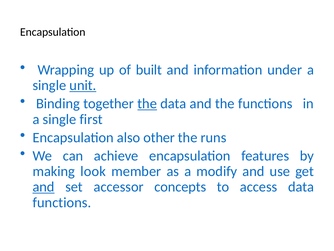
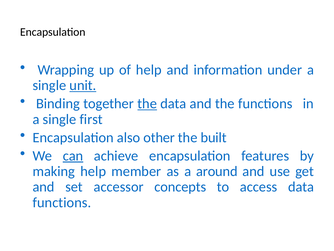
of built: built -> help
runs: runs -> built
can underline: none -> present
making look: look -> help
modify: modify -> around
and at (44, 187) underline: present -> none
